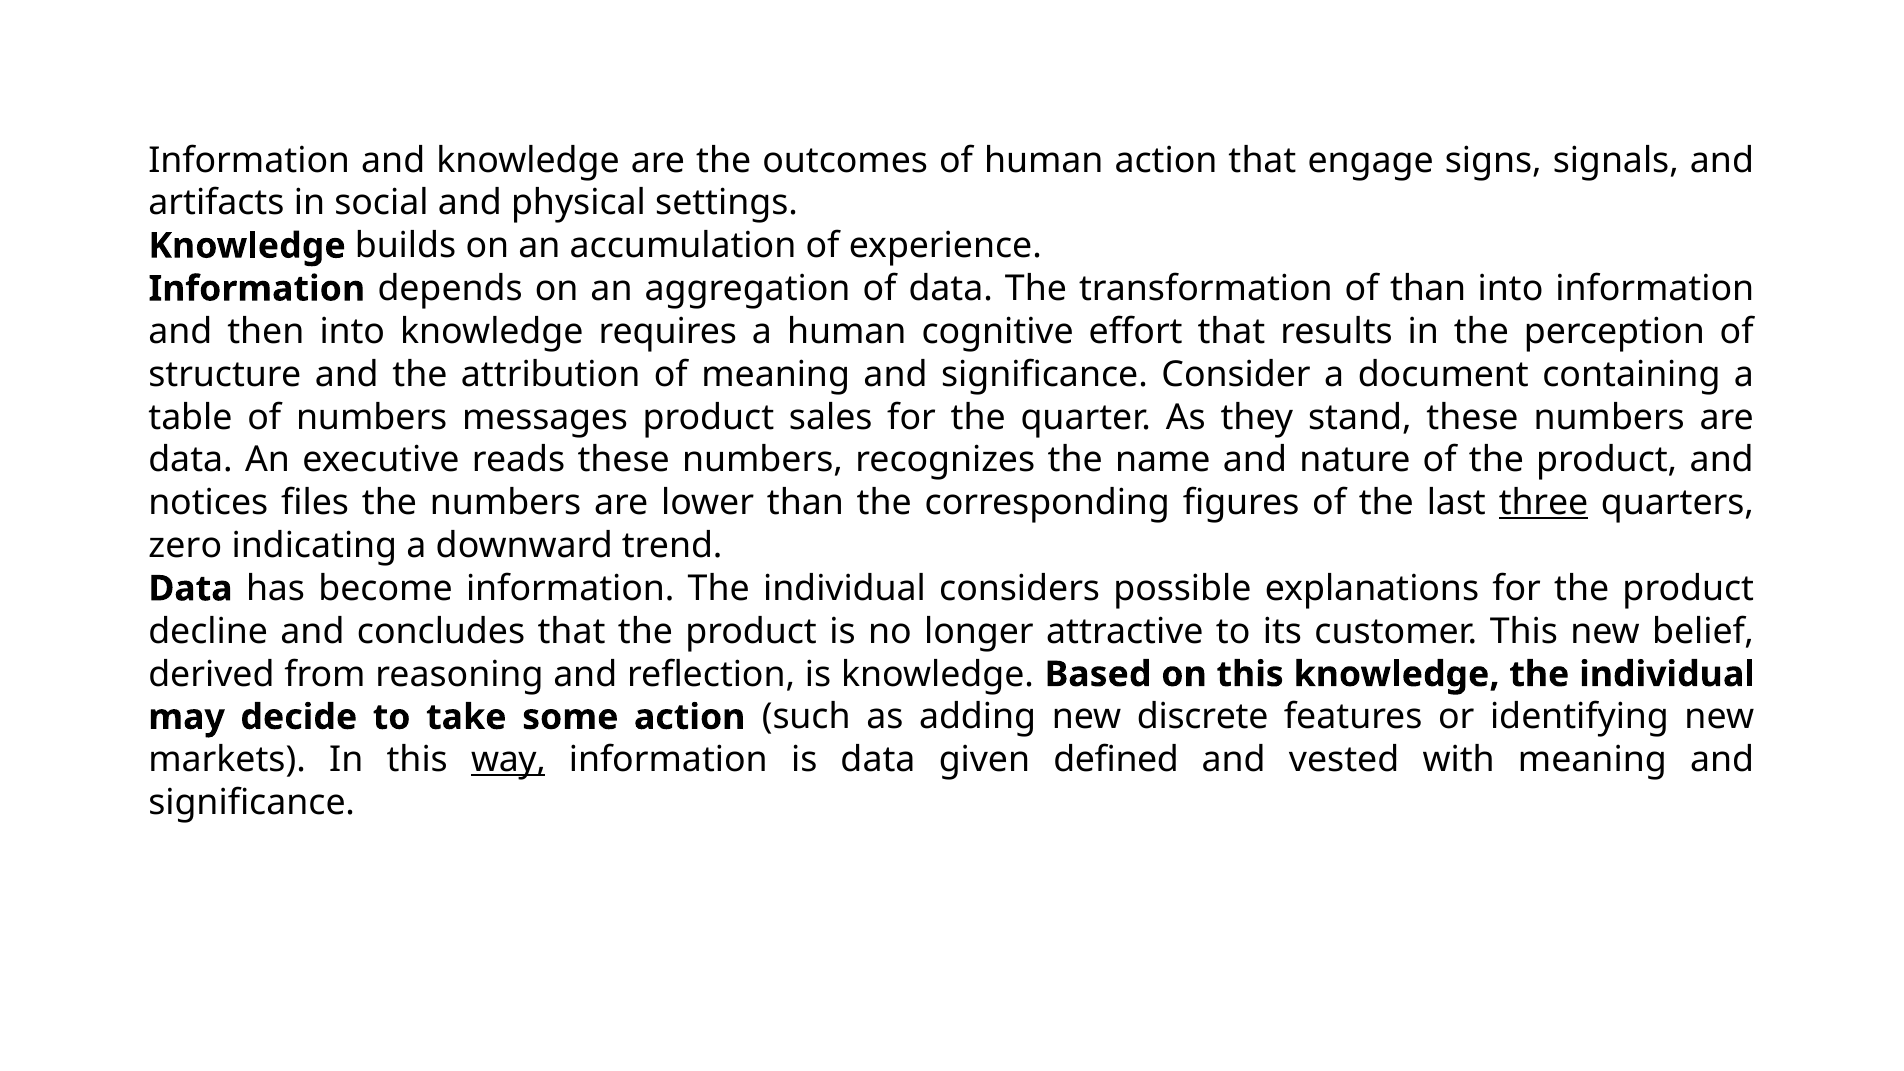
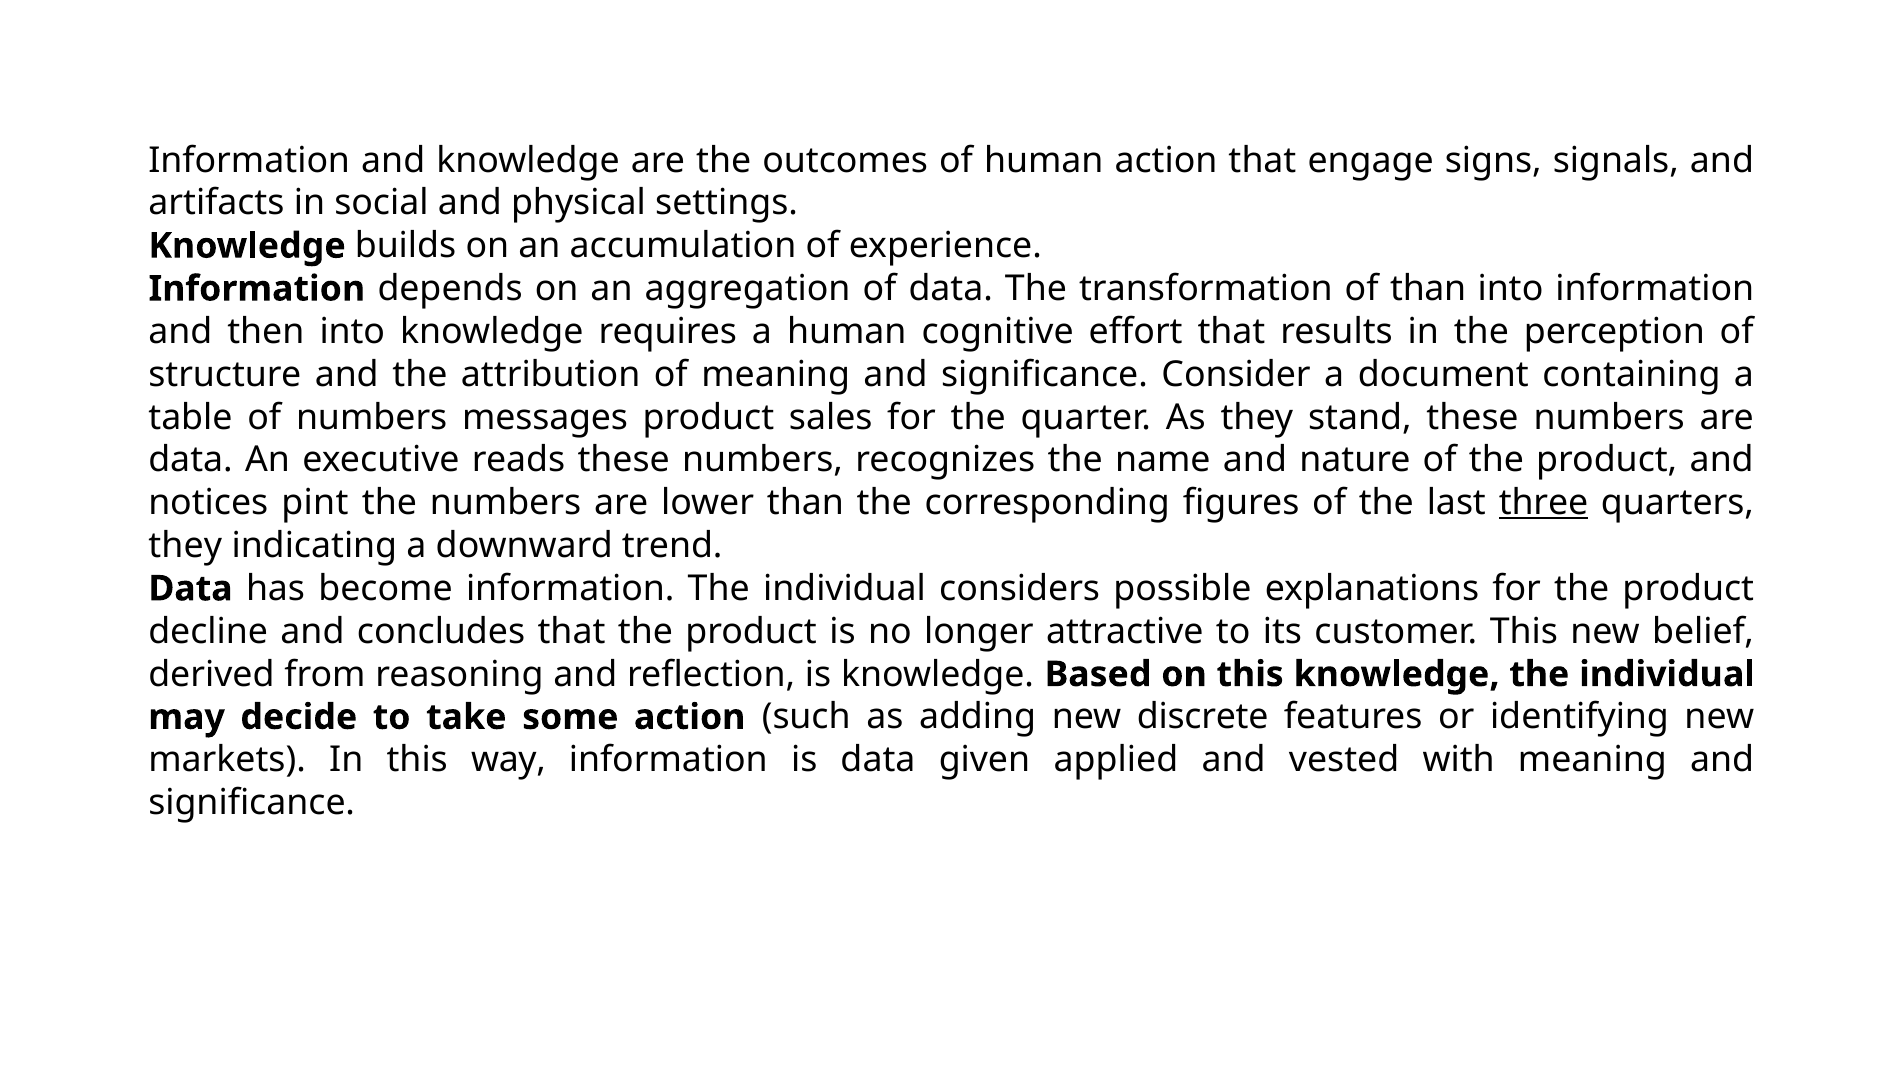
files: files -> pint
zero at (185, 546): zero -> they
way underline: present -> none
defined: defined -> applied
